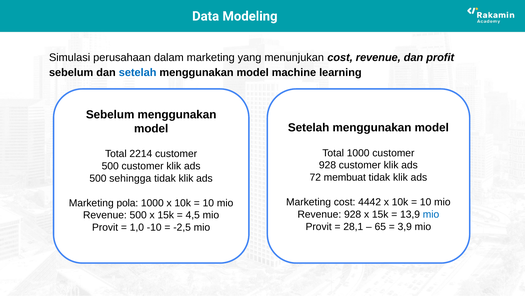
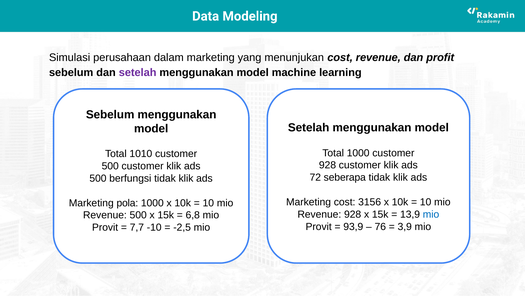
setelah at (138, 72) colour: blue -> purple
2214: 2214 -> 1010
membuat: membuat -> seberapa
sehingga: sehingga -> berfungsi
4442: 4442 -> 3156
4,5: 4,5 -> 6,8
28,1: 28,1 -> 93,9
65: 65 -> 76
1,0: 1,0 -> 7,7
